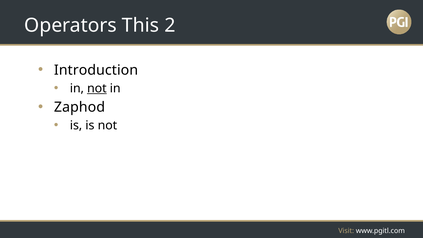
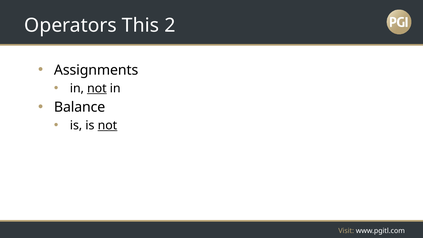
Introduction: Introduction -> Assignments
Zaphod: Zaphod -> Balance
not at (107, 125) underline: none -> present
